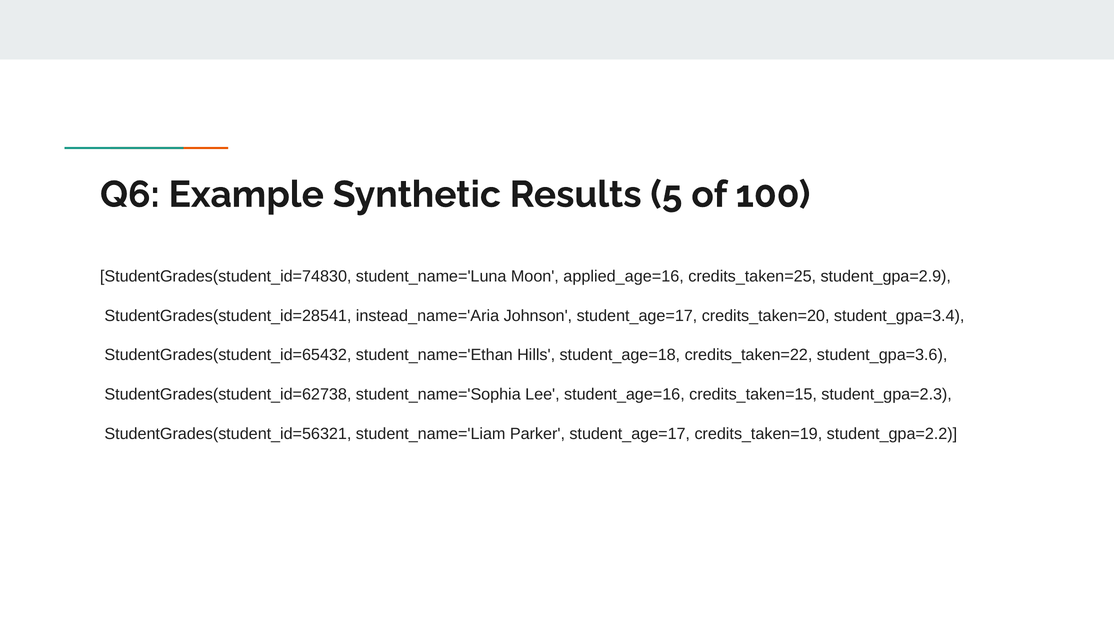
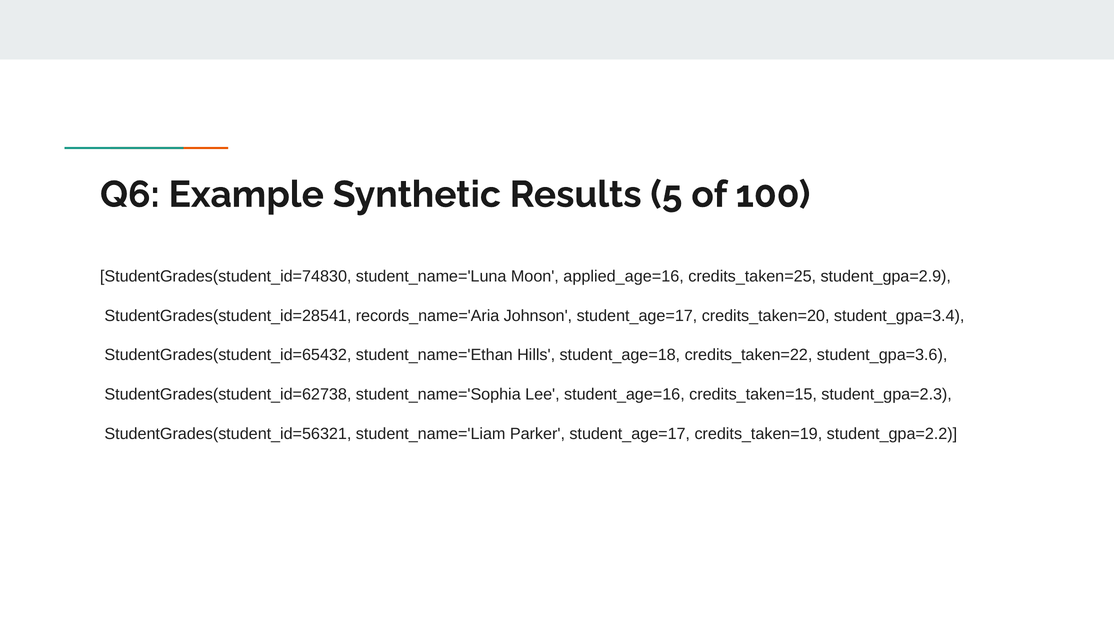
instead_name='Aria: instead_name='Aria -> records_name='Aria
